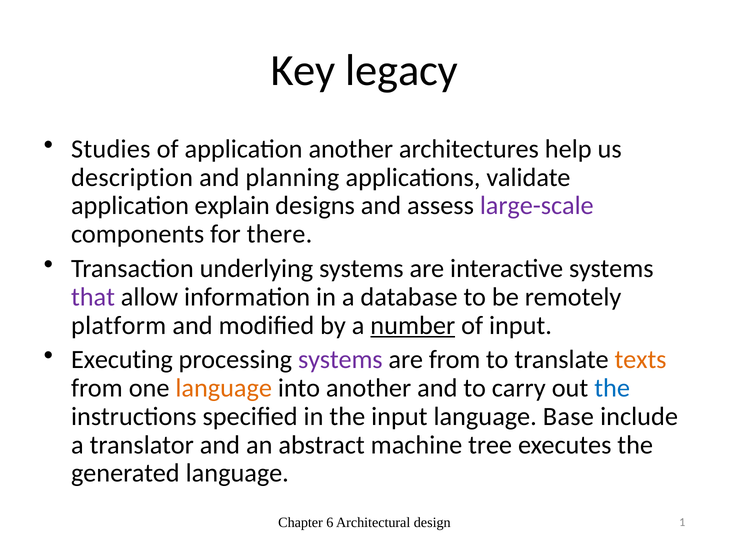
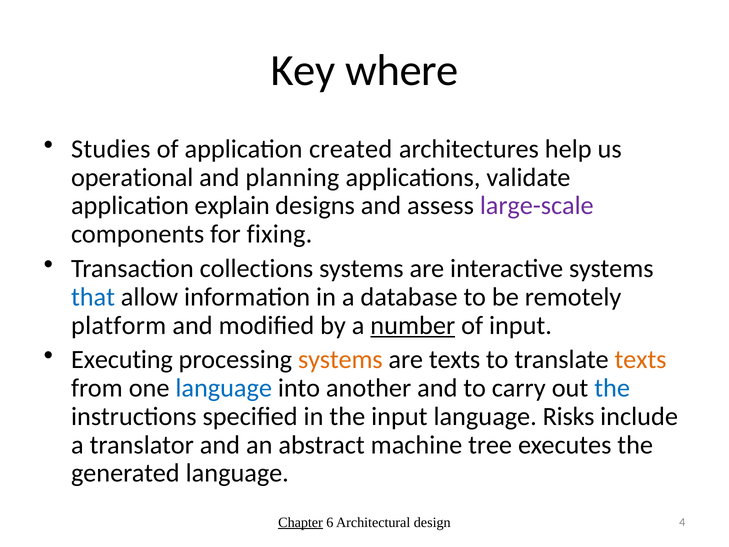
legacy: legacy -> where
application another: another -> created
description: description -> operational
there: there -> fixing
underlying: underlying -> collections
that colour: purple -> blue
systems at (340, 359) colour: purple -> orange
are from: from -> texts
language at (224, 388) colour: orange -> blue
Base: Base -> Risks
Chapter underline: none -> present
1: 1 -> 4
